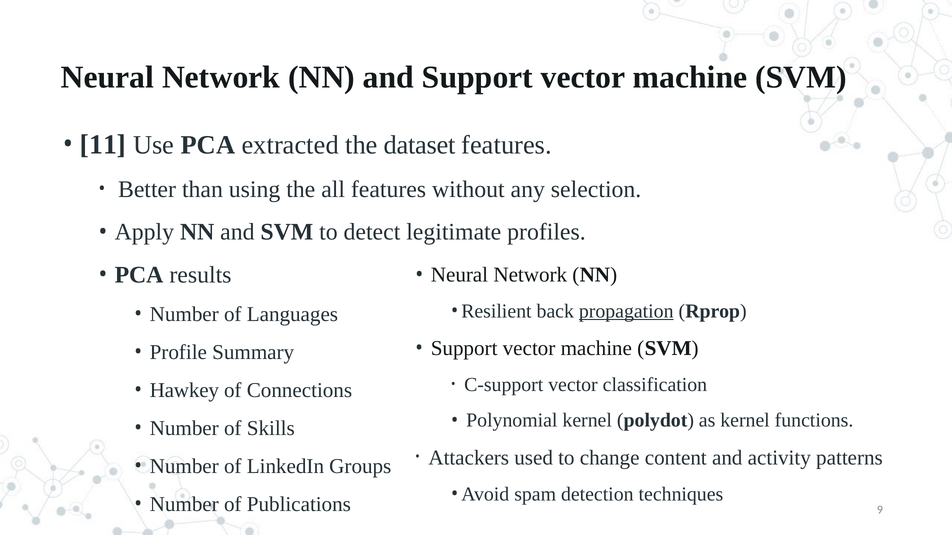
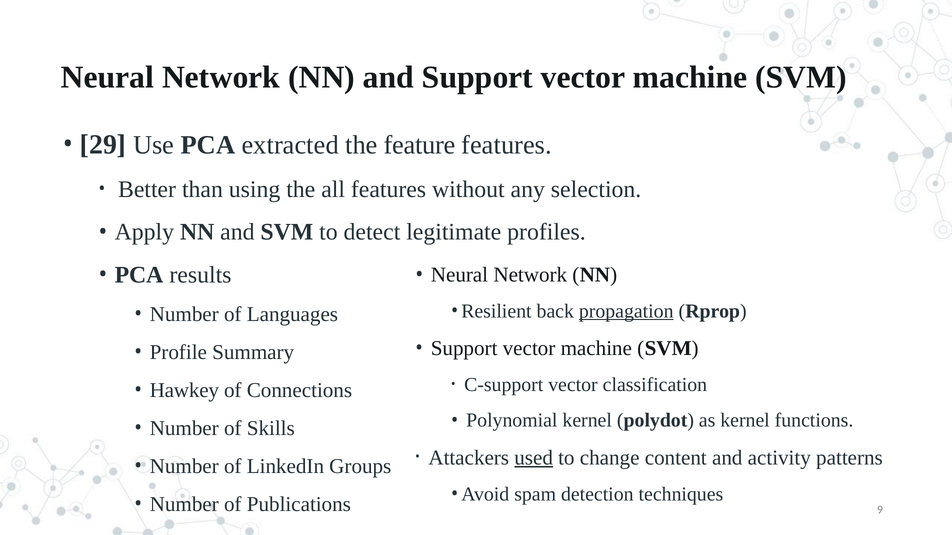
11: 11 -> 29
dataset: dataset -> feature
used underline: none -> present
